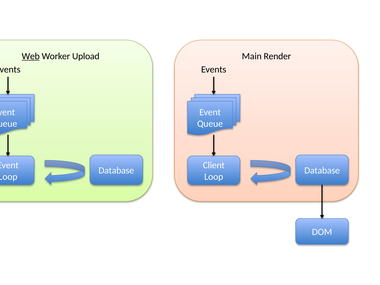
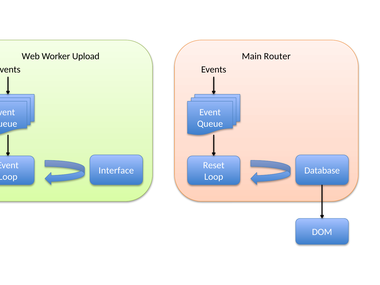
Web underline: present -> none
Render: Render -> Router
Client: Client -> Reset
Database at (116, 170): Database -> Interface
